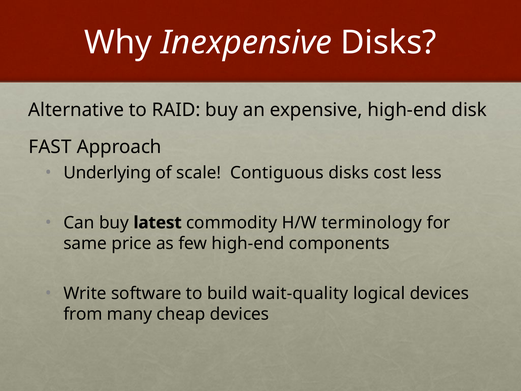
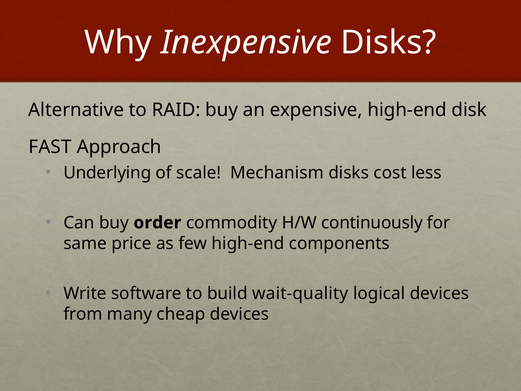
Contiguous: Contiguous -> Mechanism
latest: latest -> order
terminology: terminology -> continuously
